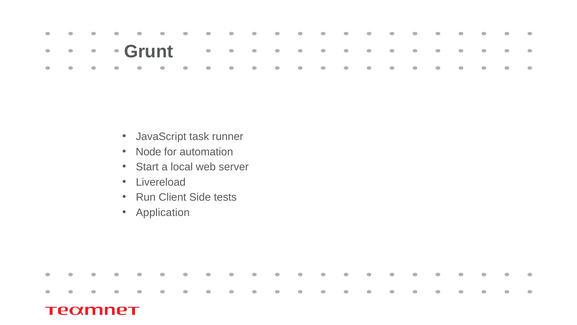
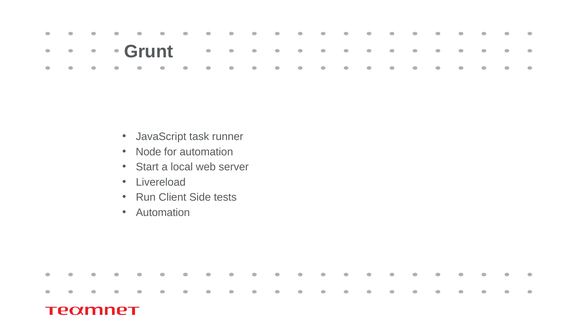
Application at (163, 212): Application -> Automation
